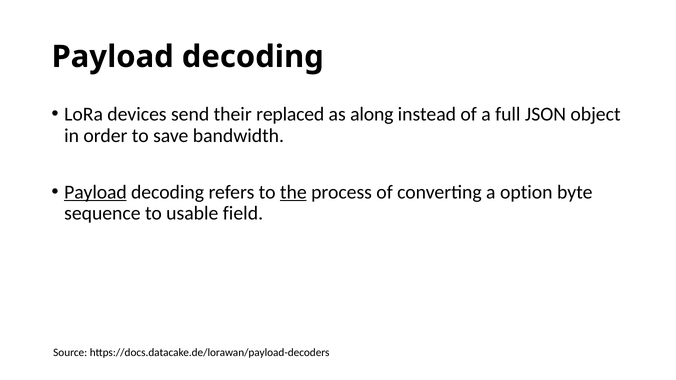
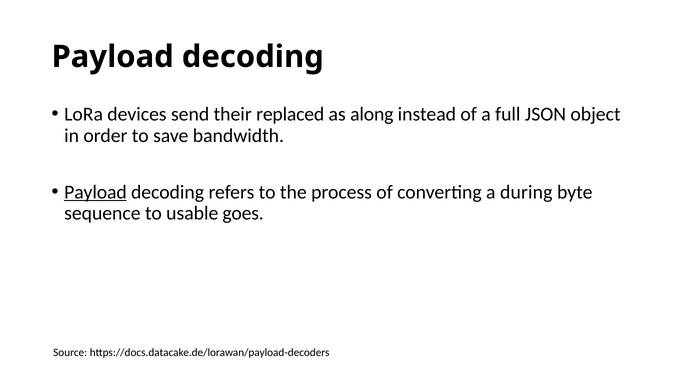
the underline: present -> none
option: option -> during
field: field -> goes
